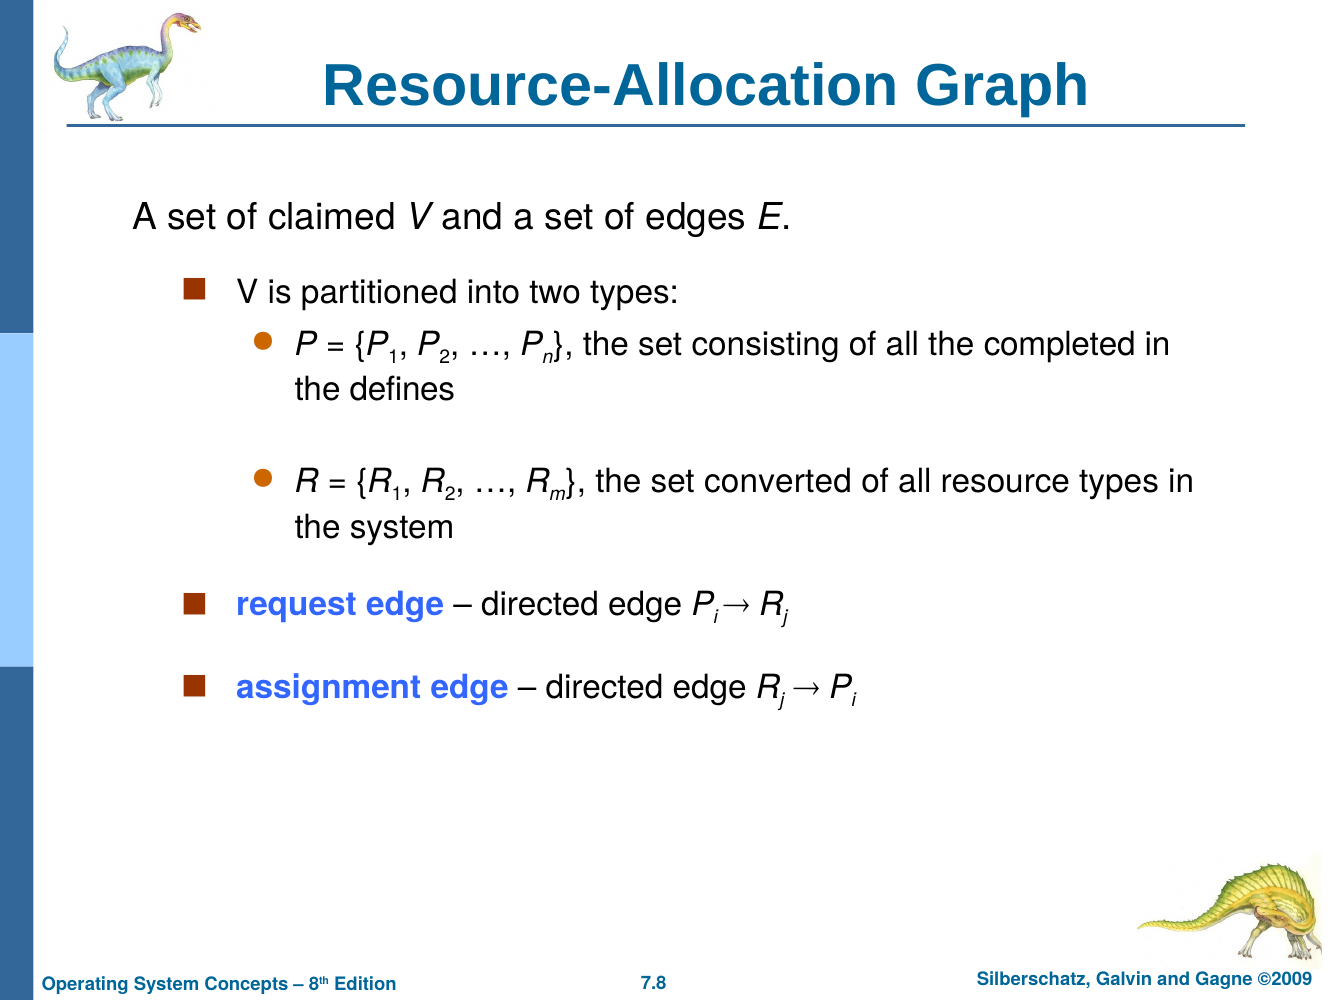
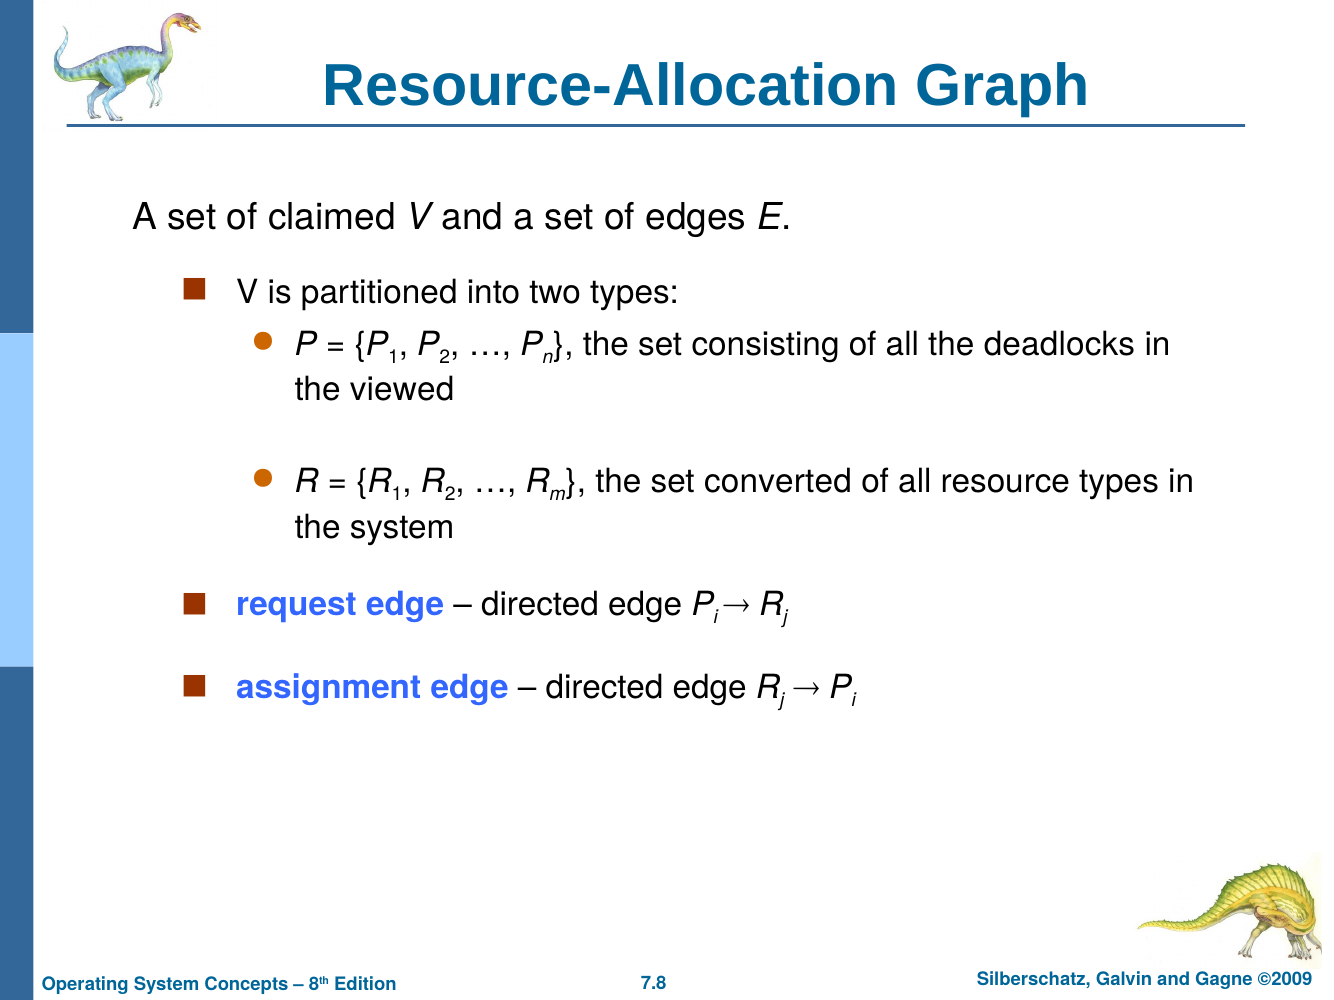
completed: completed -> deadlocks
defines: defines -> viewed
